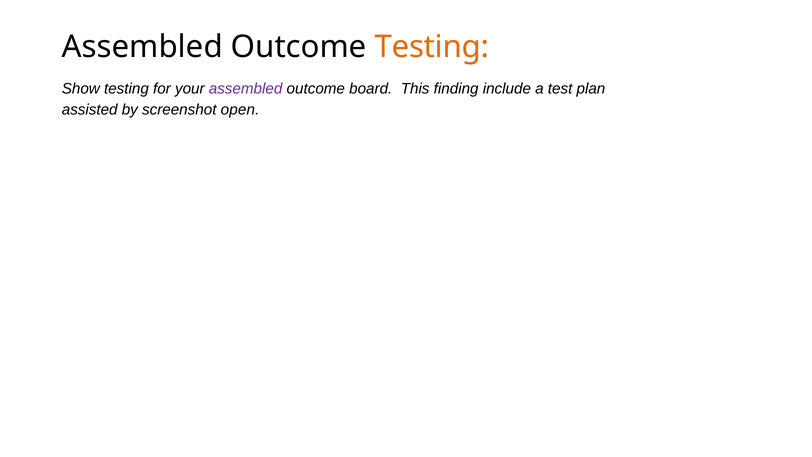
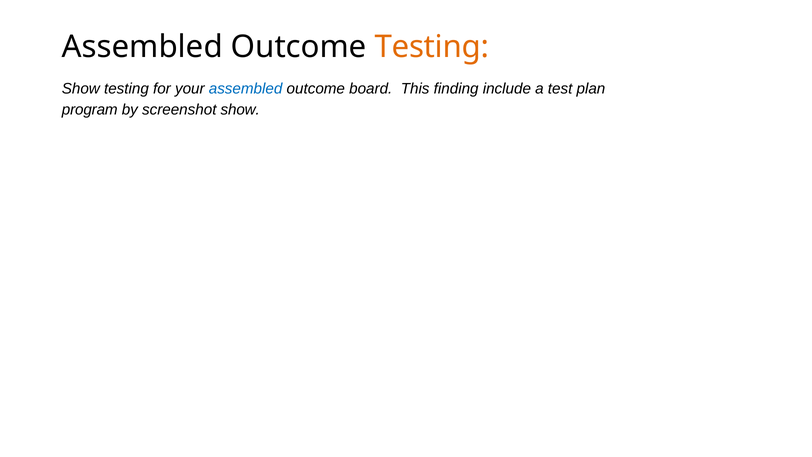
assembled at (246, 88) colour: purple -> blue
assisted: assisted -> program
screenshot open: open -> show
